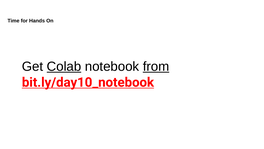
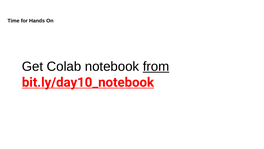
Colab underline: present -> none
